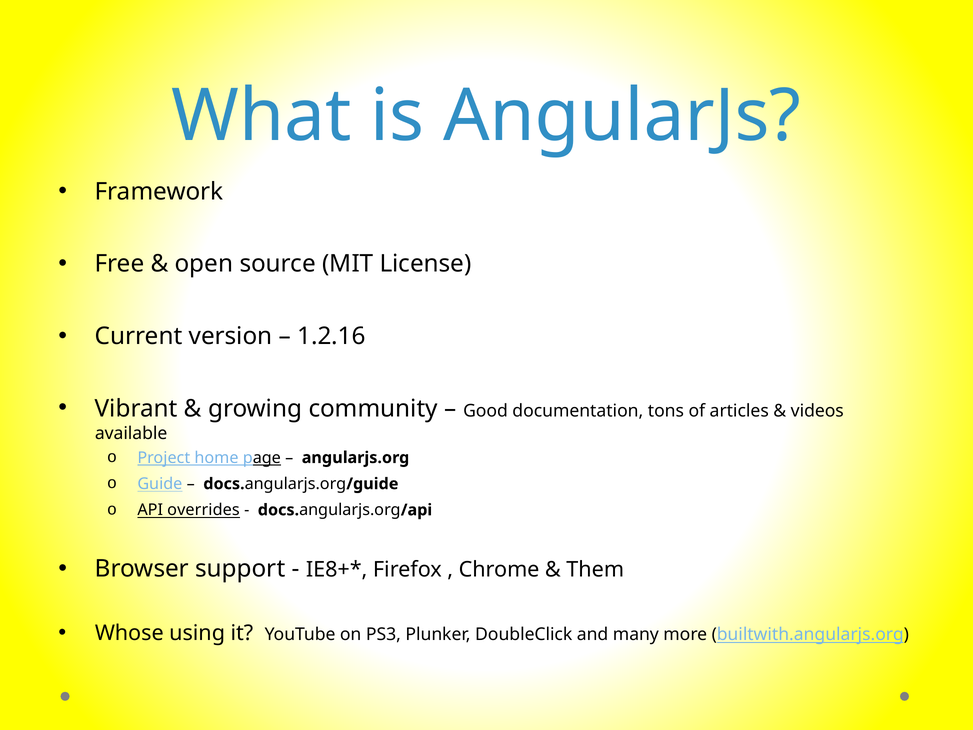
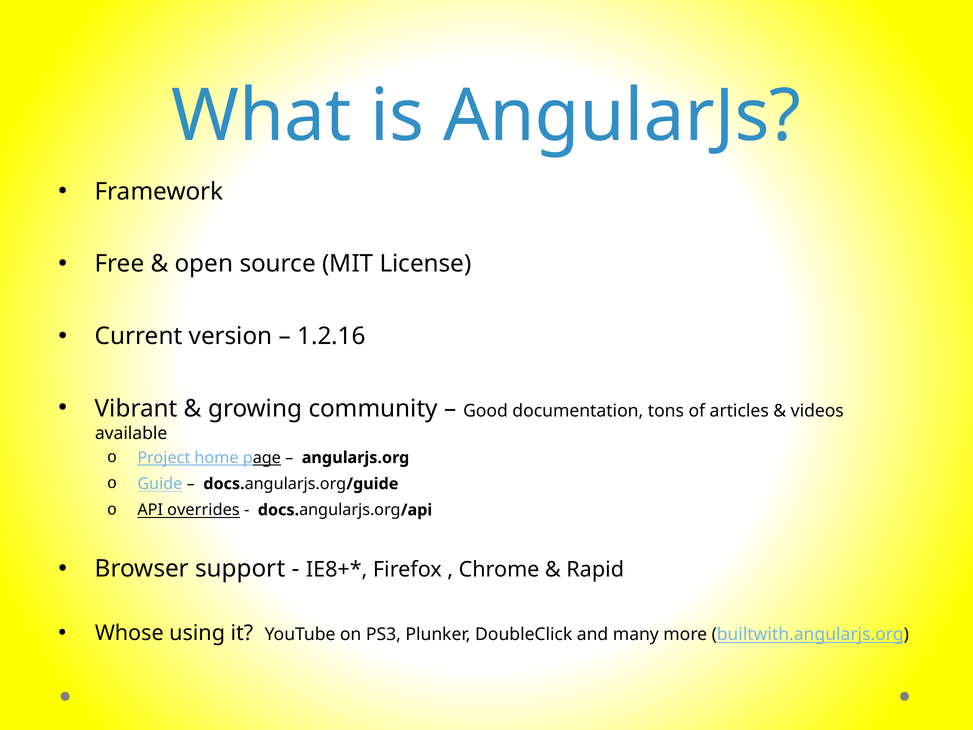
Them: Them -> Rapid
